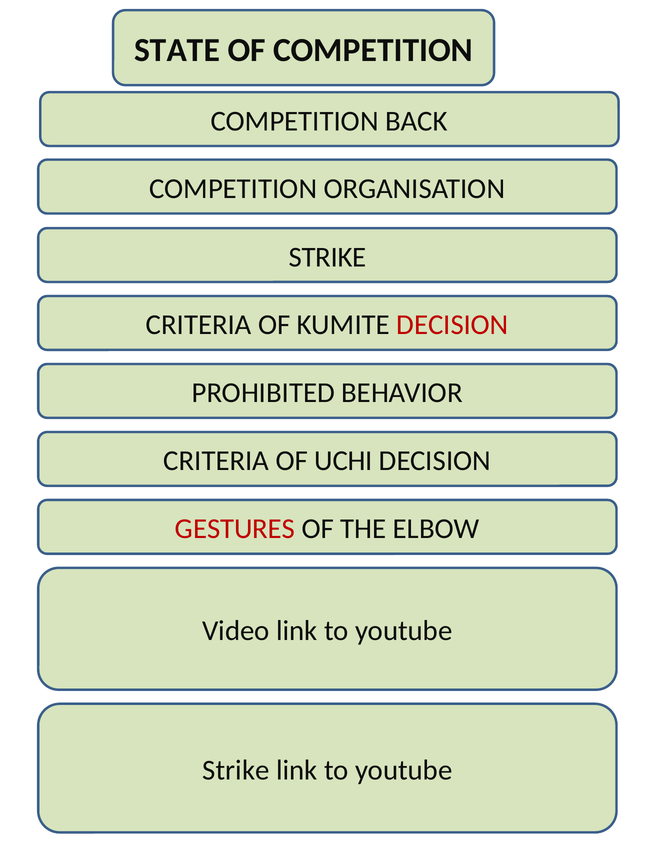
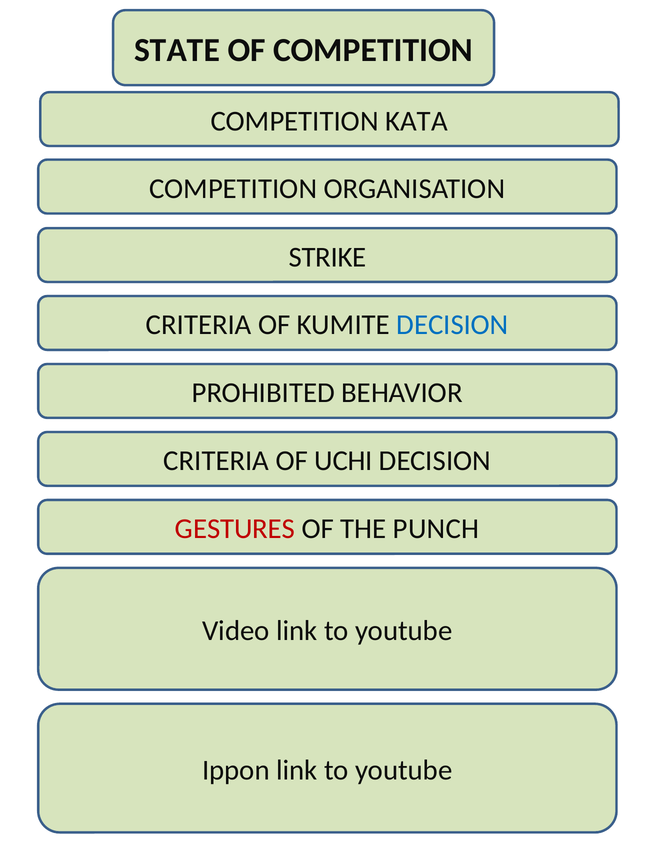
BACK: BACK -> KATA
DECISION at (452, 325) colour: red -> blue
ELBOW: ELBOW -> PUNCH
Strike at (236, 771): Strike -> Ippon
